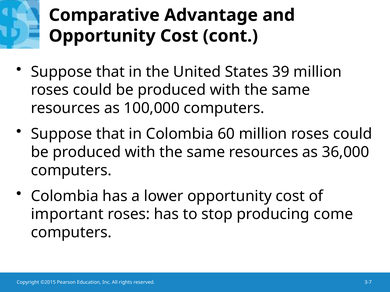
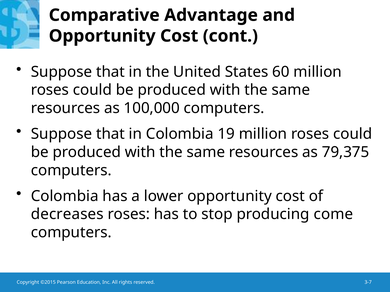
39: 39 -> 60
60: 60 -> 19
36,000: 36,000 -> 79,375
important: important -> decreases
